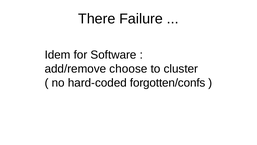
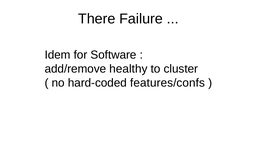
choose: choose -> healthy
forgotten/confs: forgotten/confs -> features/confs
